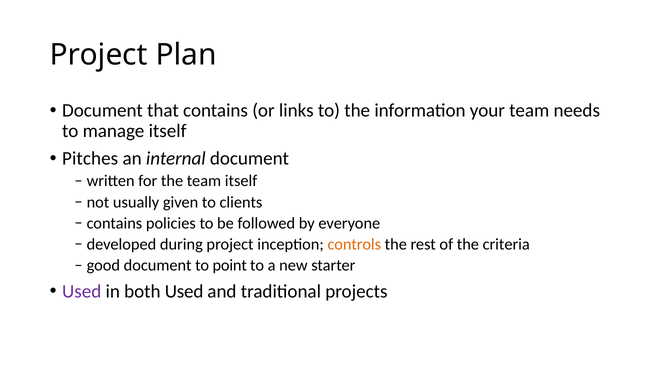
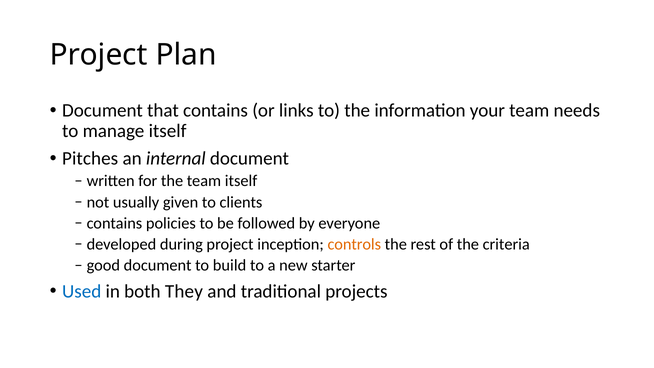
point: point -> build
Used at (82, 291) colour: purple -> blue
both Used: Used -> They
